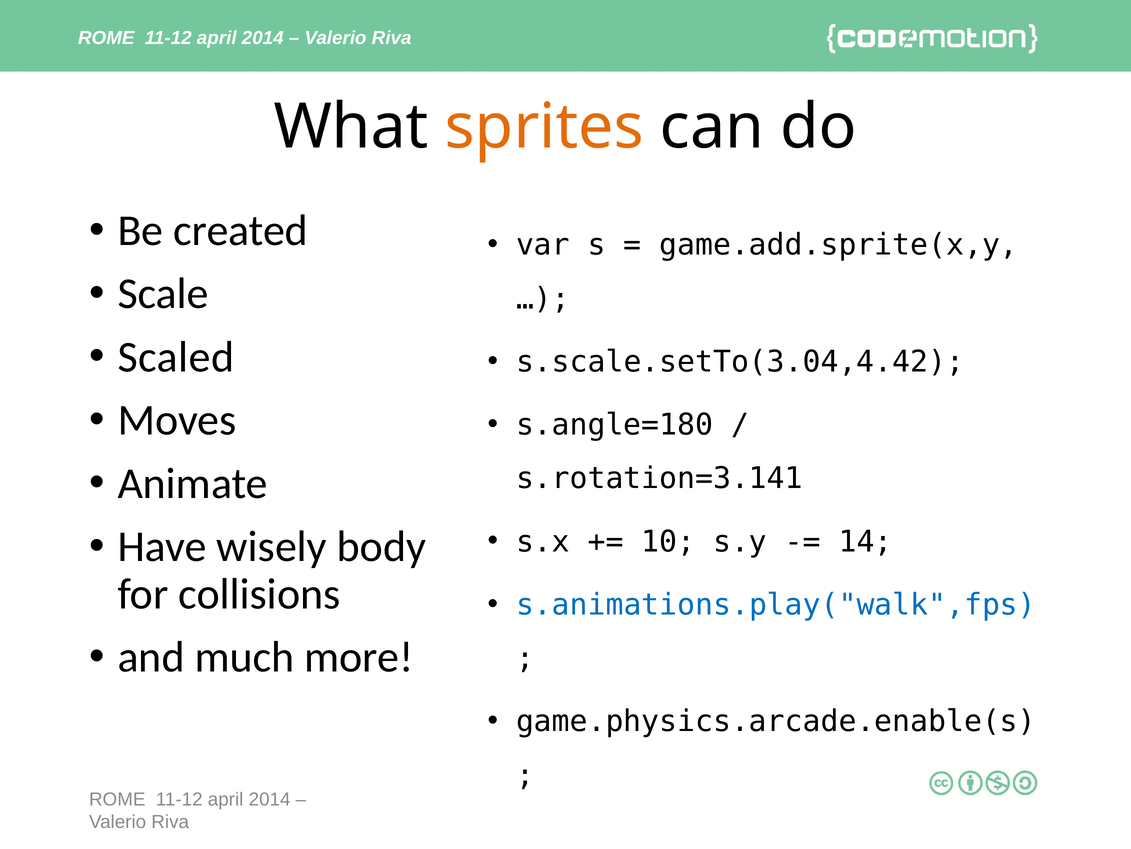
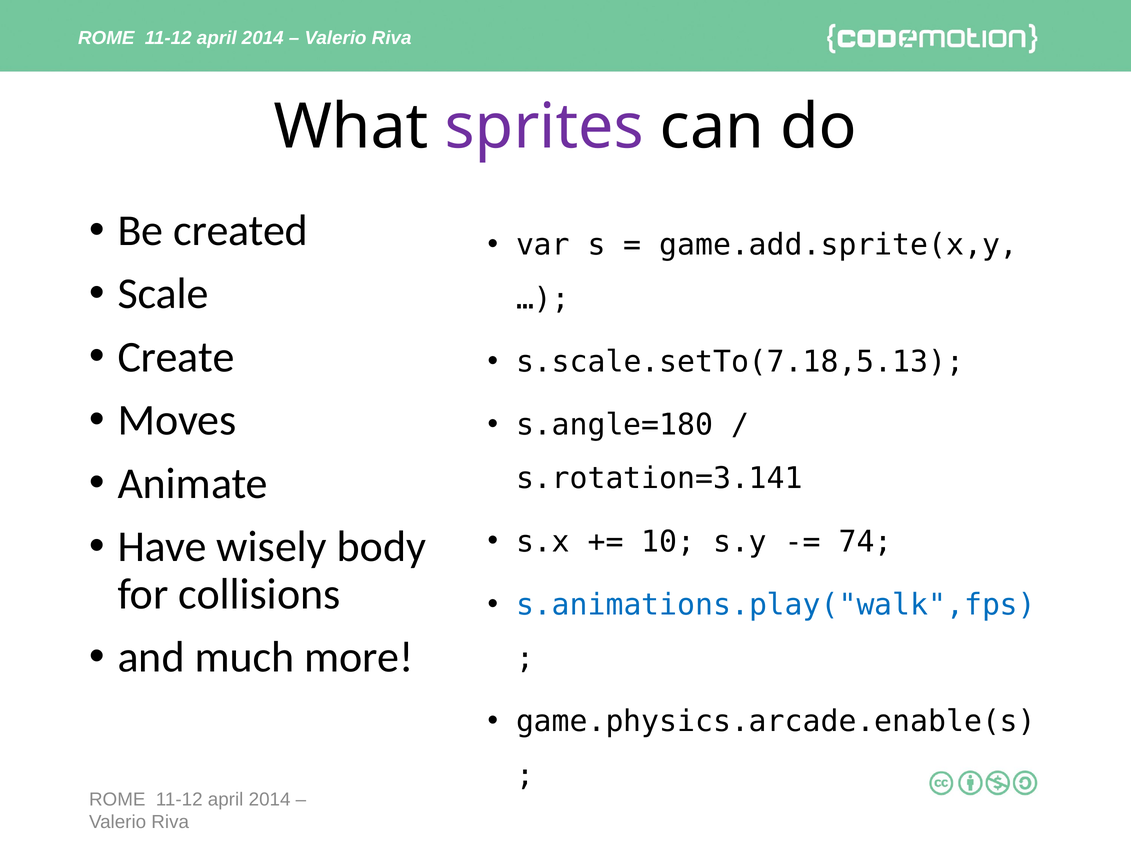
sprites colour: orange -> purple
Scaled: Scaled -> Create
s.scale.setTo(3.04,4.42: s.scale.setTo(3.04,4.42 -> s.scale.setTo(7.18,5.13
14: 14 -> 74
